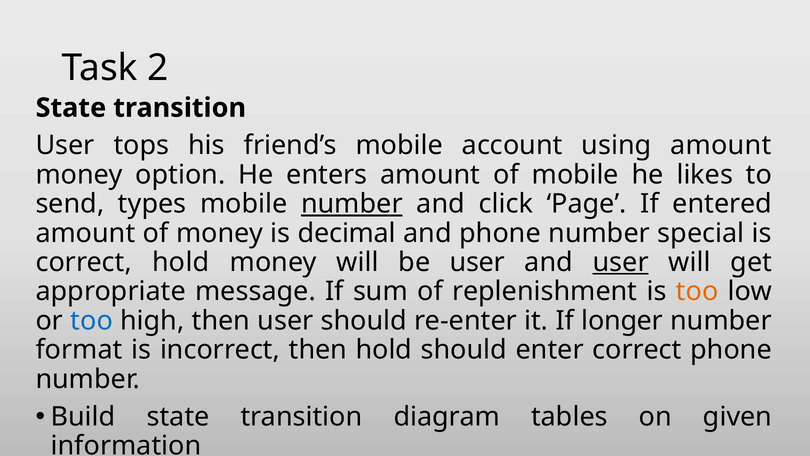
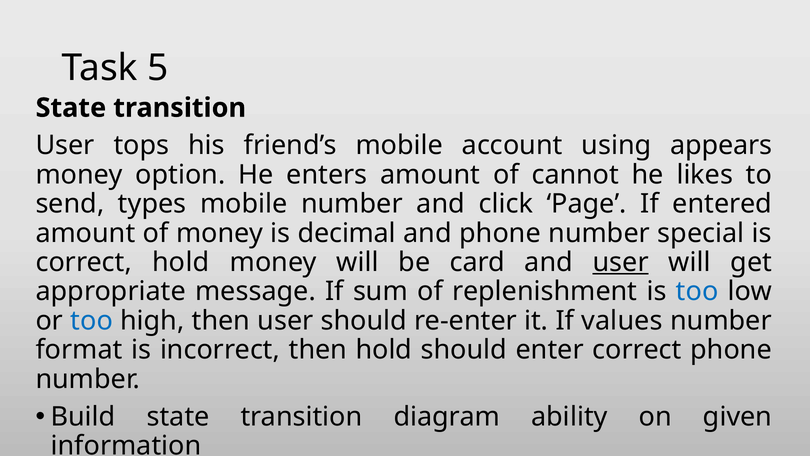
2: 2 -> 5
using amount: amount -> appears
of mobile: mobile -> cannot
number at (352, 204) underline: present -> none
be user: user -> card
too at (697, 291) colour: orange -> blue
longer: longer -> values
tables: tables -> ability
